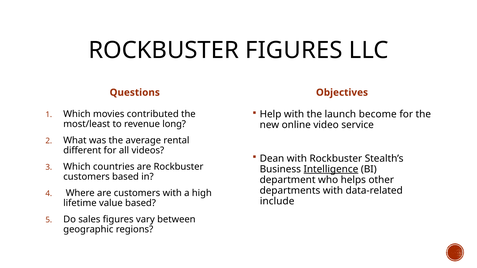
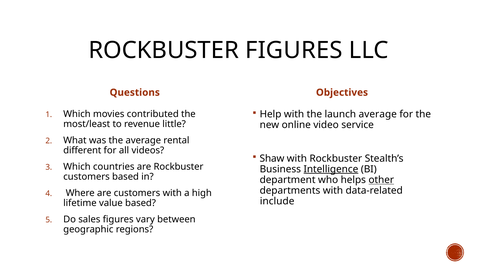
launch become: become -> average
long: long -> little
Dean: Dean -> Shaw
other underline: none -> present
